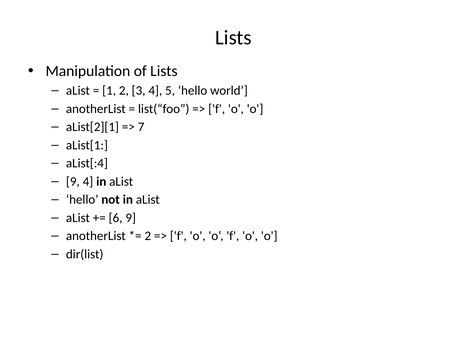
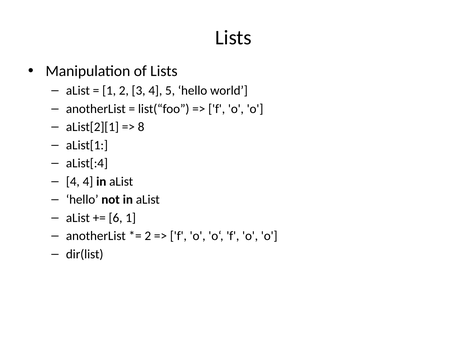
7: 7 -> 8
9 at (73, 182): 9 -> 4
6 9: 9 -> 1
